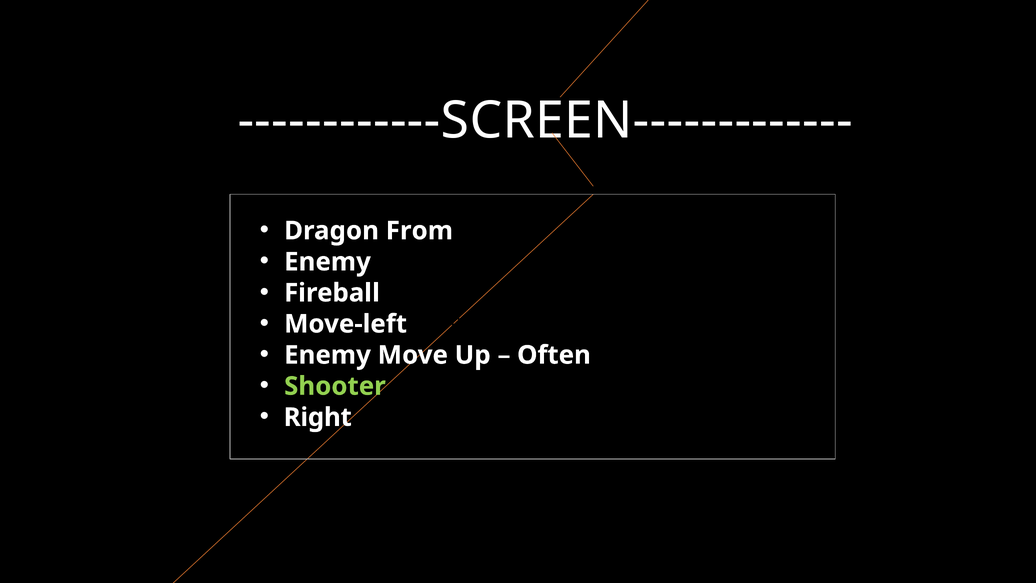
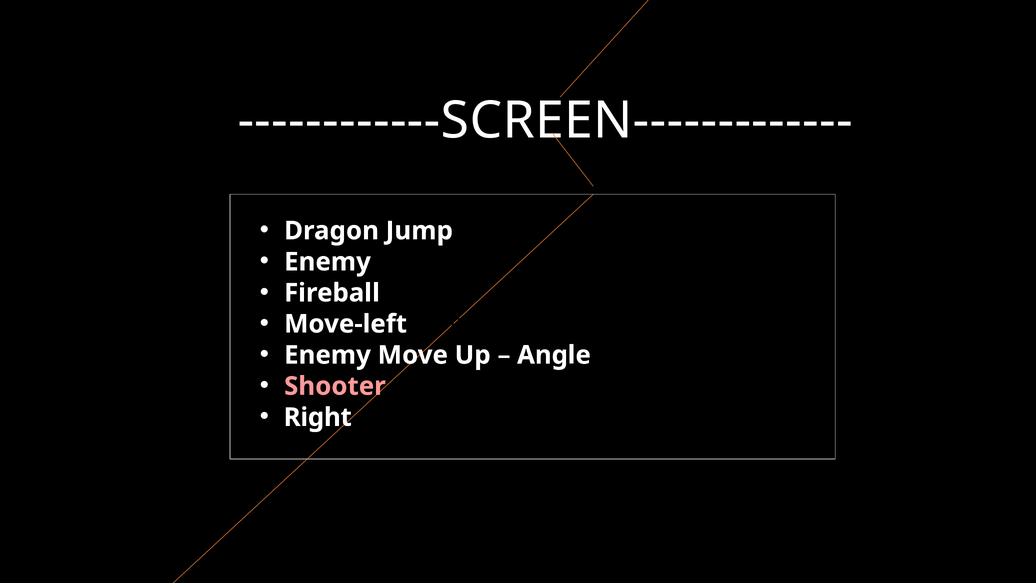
From at (419, 231): From -> Jump
Often: Often -> Angle
Shooter at (335, 386) colour: light green -> pink
